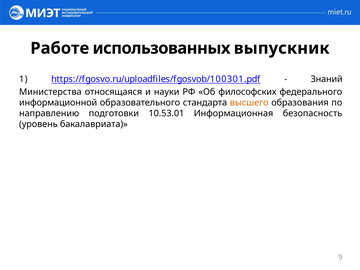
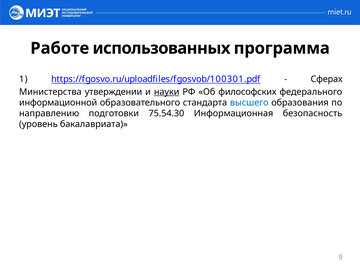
выпускник: выпускник -> программа
Знаний: Знаний -> Сферах
относящаяся: относящаяся -> утверждении
науки underline: none -> present
высшего colour: orange -> blue
10.53.01: 10.53.01 -> 75.54.30
